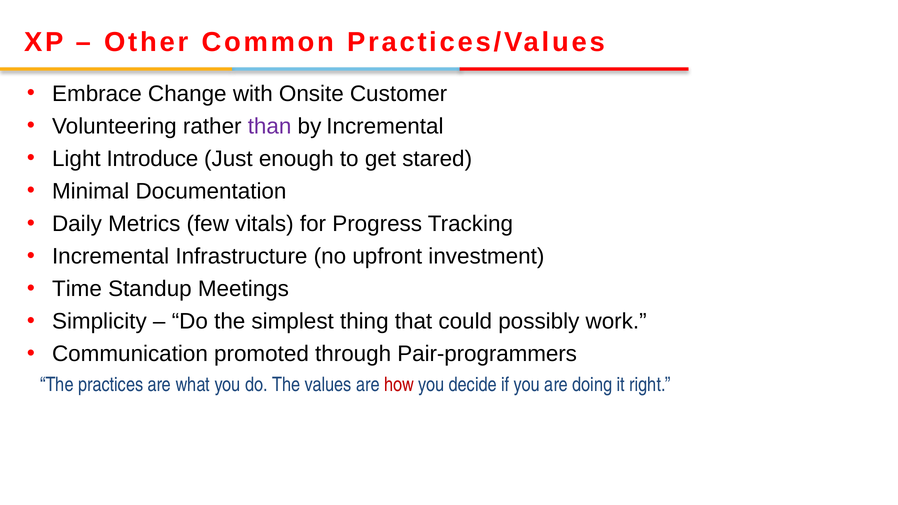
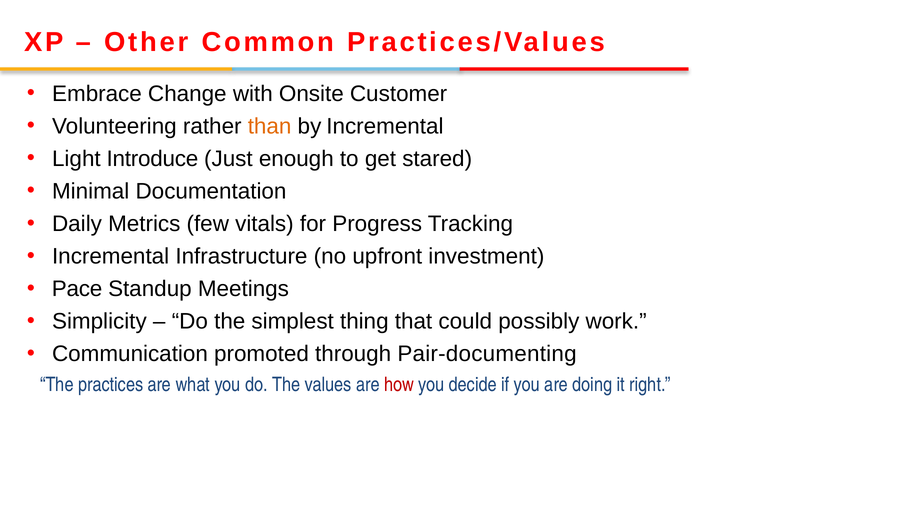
than colour: purple -> orange
Time: Time -> Pace
Pair-programmers: Pair-programmers -> Pair-documenting
